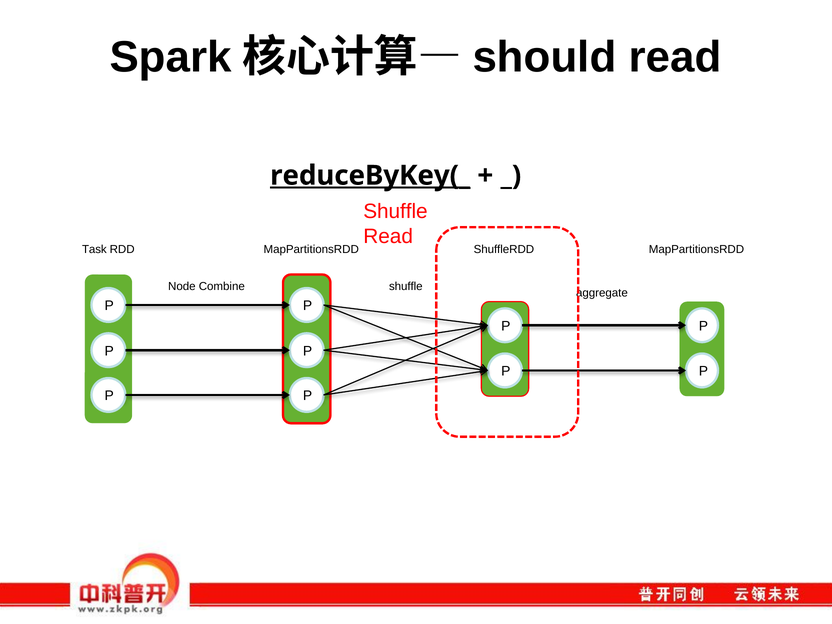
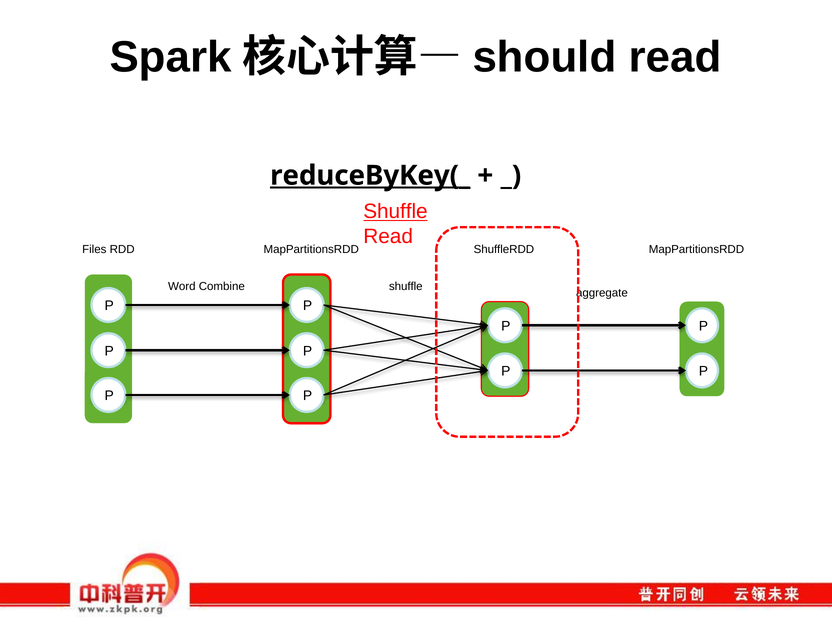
Shuffle at (395, 211) underline: none -> present
Task: Task -> Files
Node: Node -> Word
